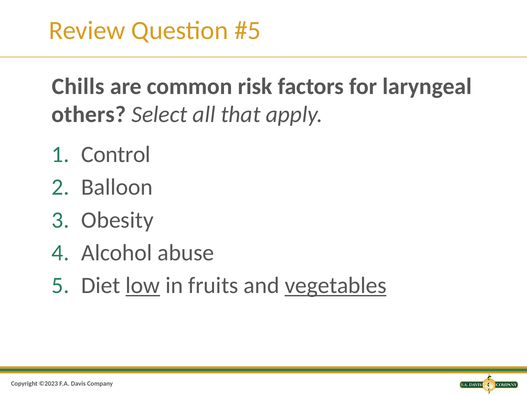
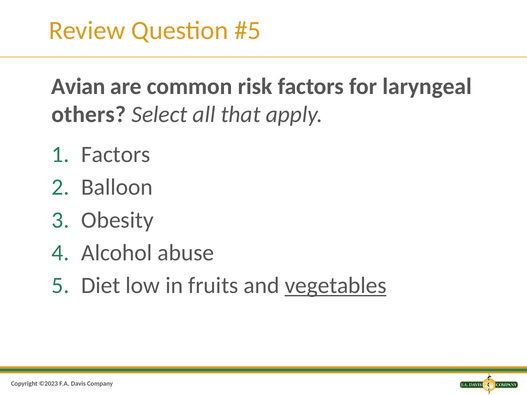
Chills: Chills -> Avian
Control at (116, 154): Control -> Factors
low underline: present -> none
